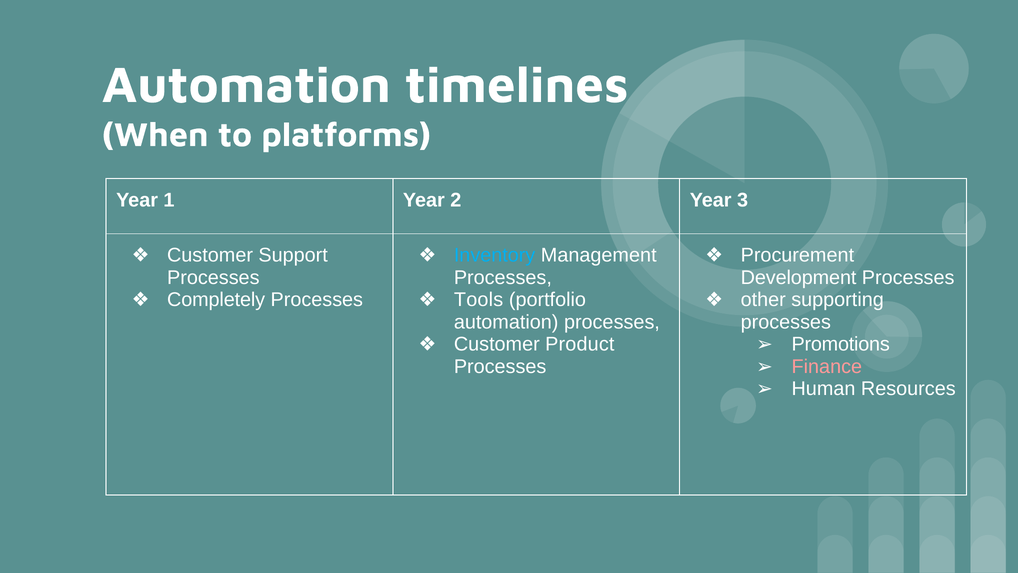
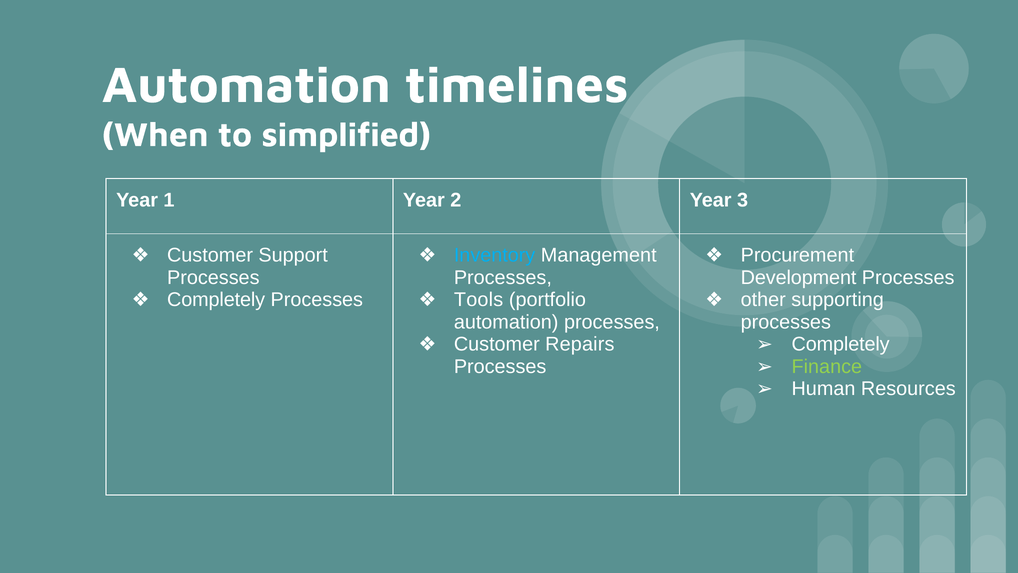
platforms: platforms -> simplified
Product: Product -> Repairs
Promotions at (841, 344): Promotions -> Completely
Finance colour: pink -> light green
